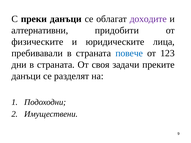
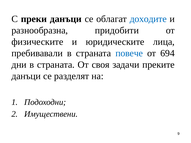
доходите colour: purple -> blue
алтернативни: алтернативни -> разнообразна
123: 123 -> 694
